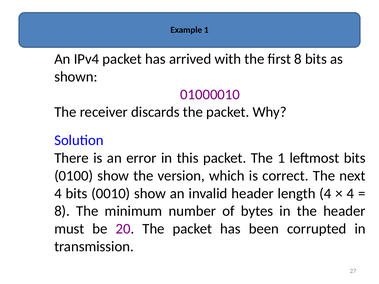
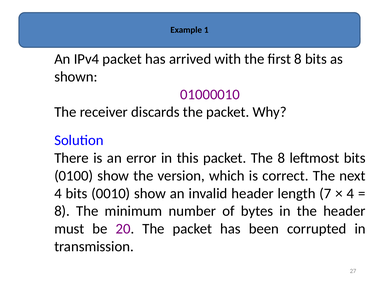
The 1: 1 -> 8
length 4: 4 -> 7
